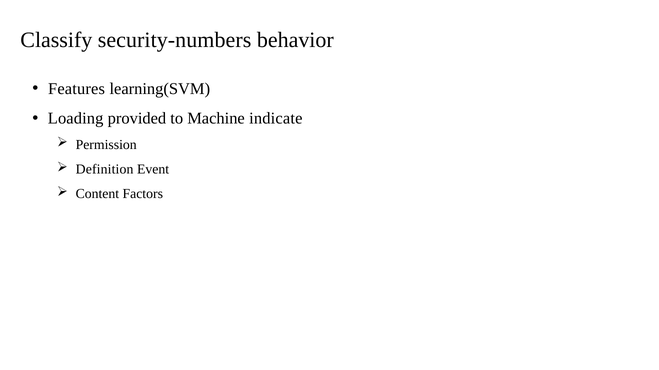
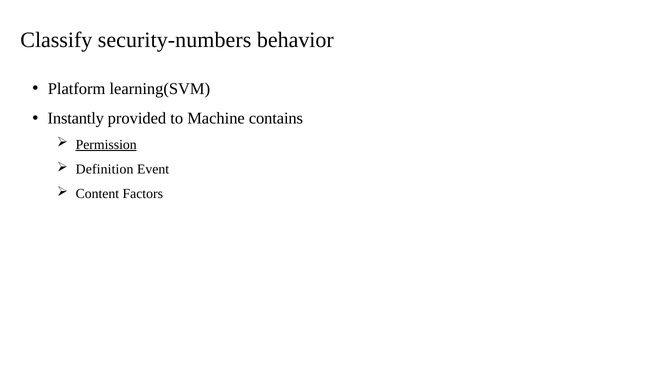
Features: Features -> Platform
Loading: Loading -> Instantly
indicate: indicate -> contains
Permission underline: none -> present
